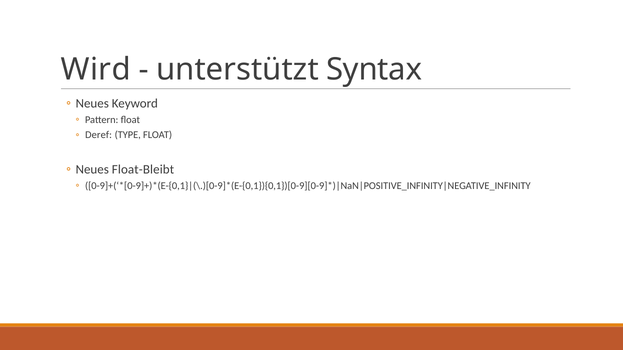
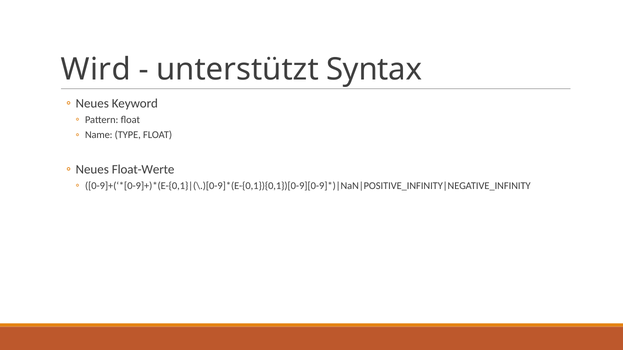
Deref: Deref -> Name
Float-Bleibt: Float-Bleibt -> Float-Werte
